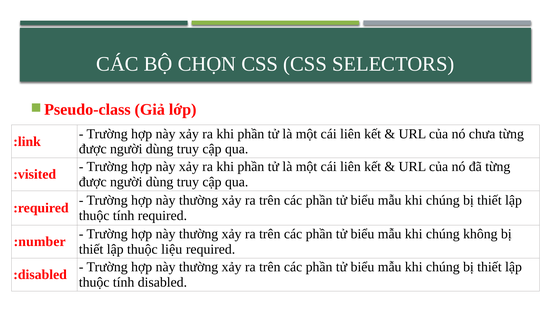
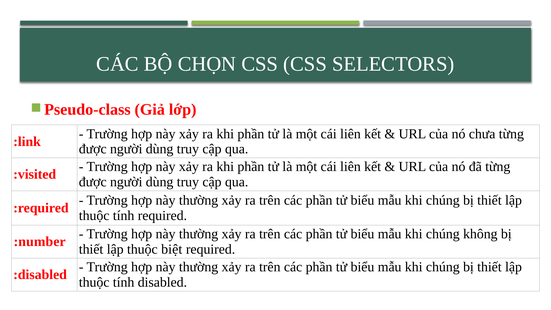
liệu: liệu -> biệt
